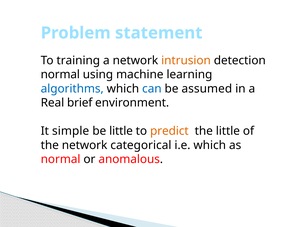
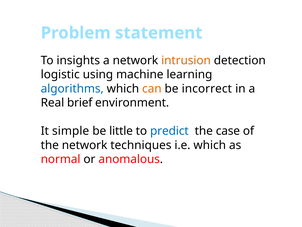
training: training -> insights
normal at (60, 74): normal -> logistic
can colour: blue -> orange
assumed: assumed -> incorrect
predict colour: orange -> blue
the little: little -> case
categorical: categorical -> techniques
